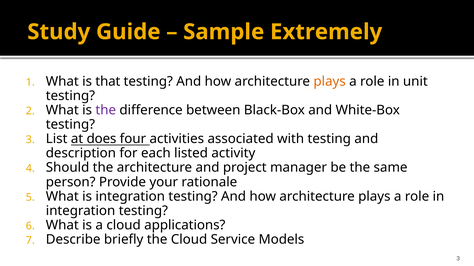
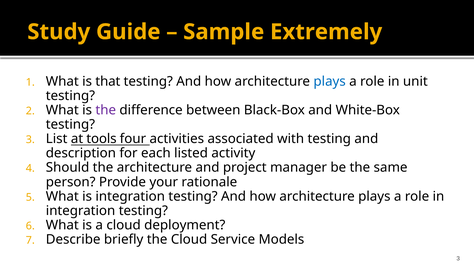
plays at (330, 82) colour: orange -> blue
does: does -> tools
applications: applications -> deployment
